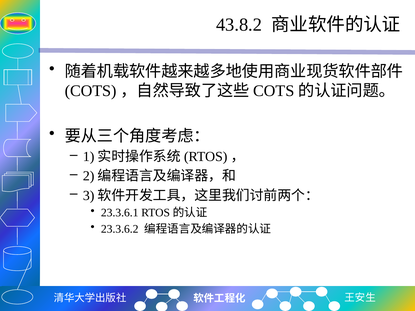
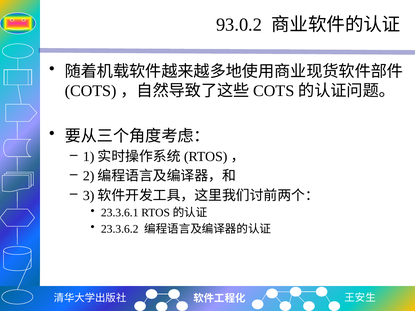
43.8.2: 43.8.2 -> 93.0.2
